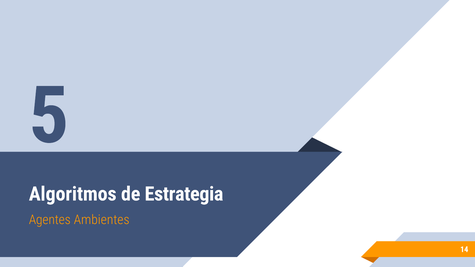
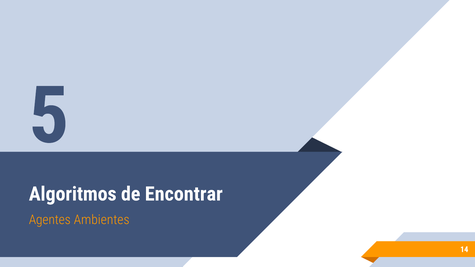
Estrategia: Estrategia -> Encontrar
